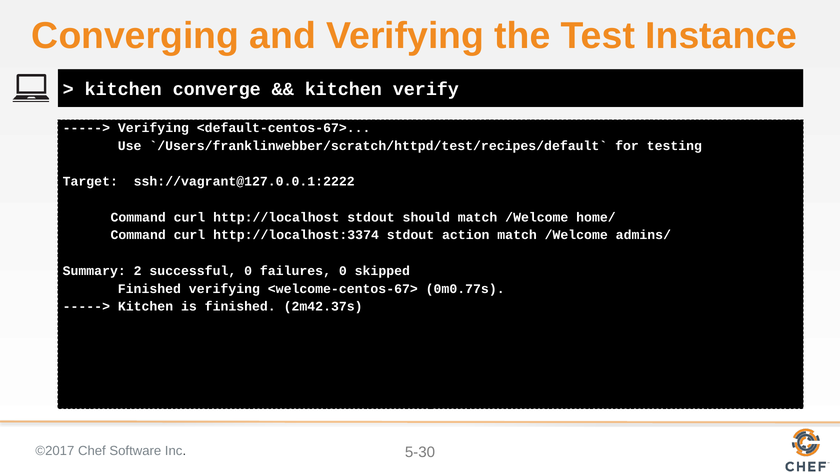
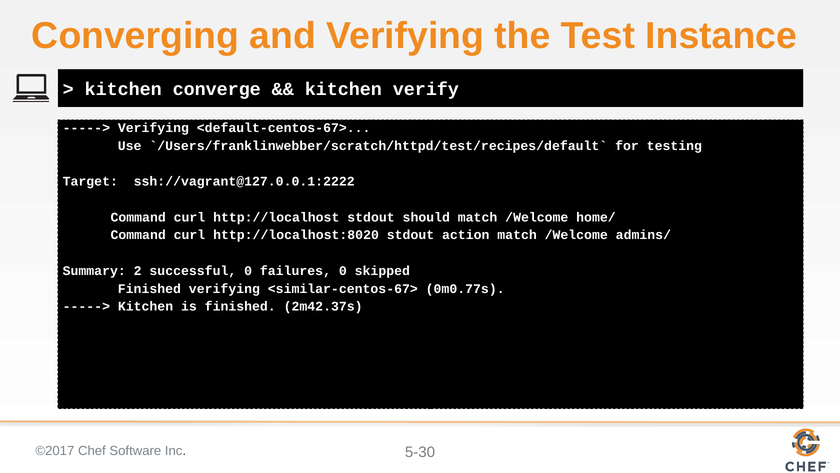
http://localhost:3374: http://localhost:3374 -> http://localhost:8020
<welcome-centos-67>: <welcome-centos-67> -> <similar-centos-67>
